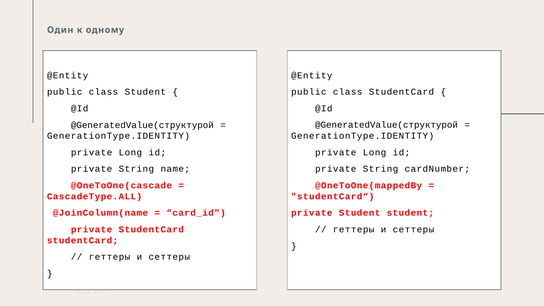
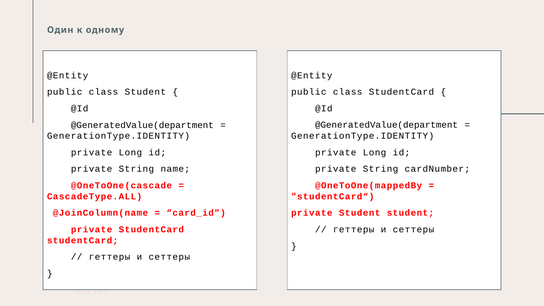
@GeneratedValue(структурой at (142, 125): @GeneratedValue(структурой -> @GeneratedValue(department
@GeneratedValue(структурой at (387, 125): @GeneratedValue(структурой -> @GeneratedValue(department
